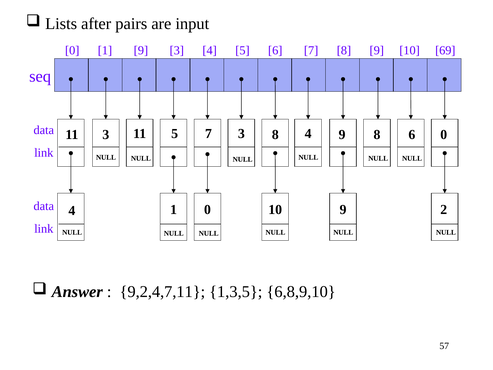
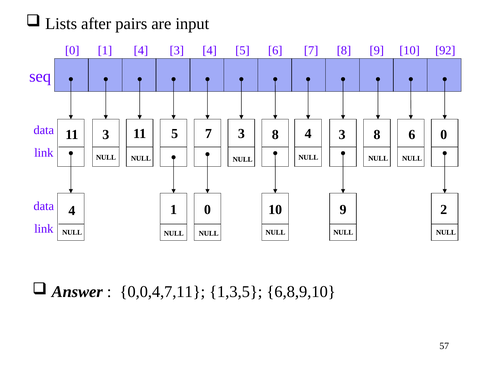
1 9: 9 -> 4
69: 69 -> 92
9 at (342, 135): 9 -> 3
9,2,4,7,11: 9,2,4,7,11 -> 0,0,4,7,11
